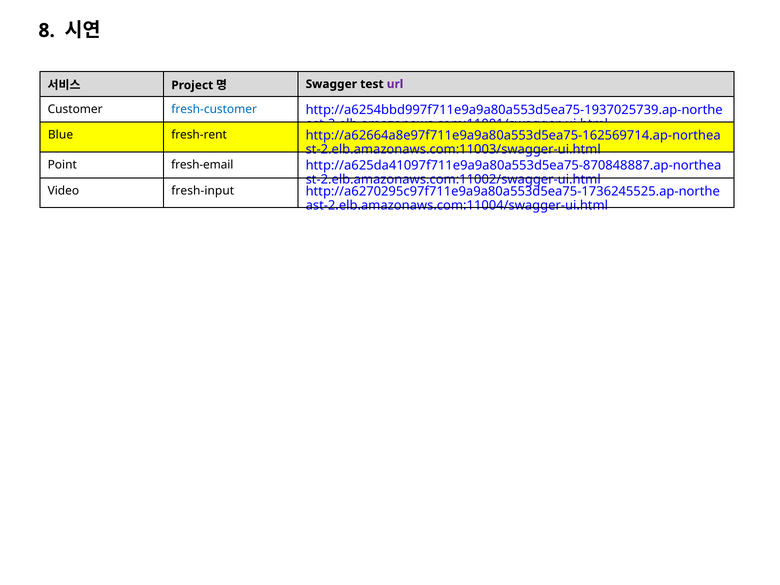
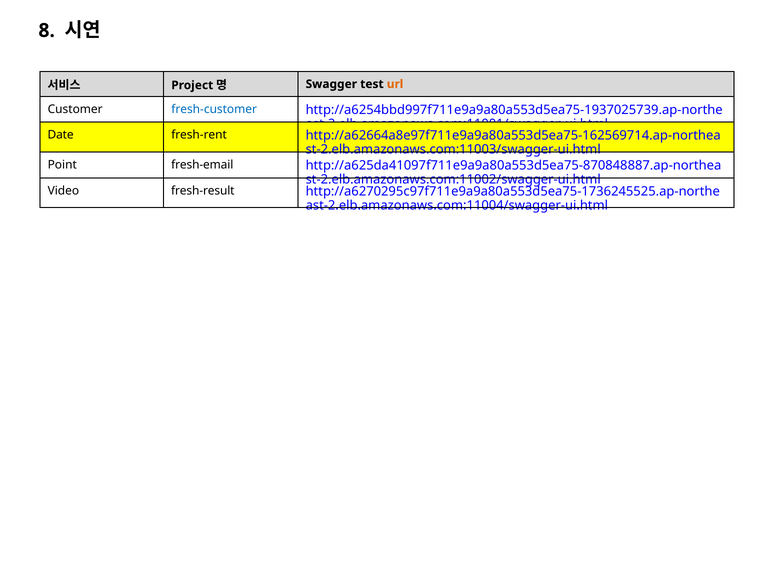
url colour: purple -> orange
Blue: Blue -> Date
fresh-input: fresh-input -> fresh-result
